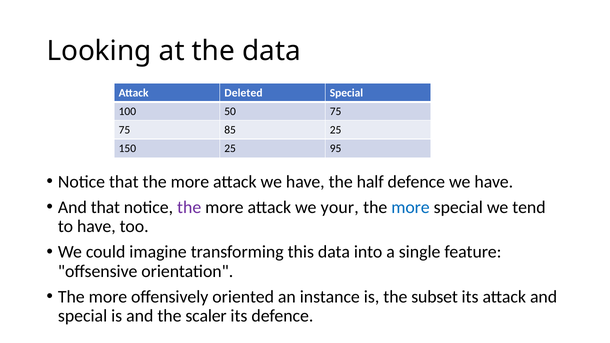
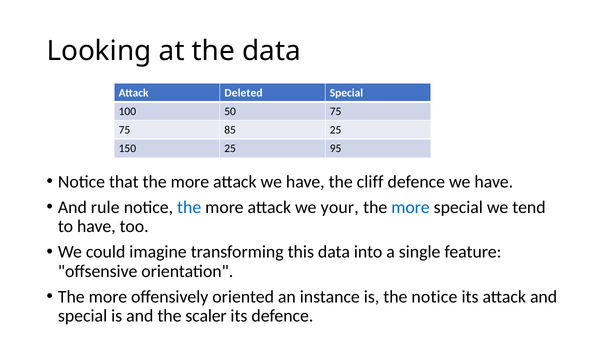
half: half -> cliff
And that: that -> rule
the at (189, 207) colour: purple -> blue
the subset: subset -> notice
